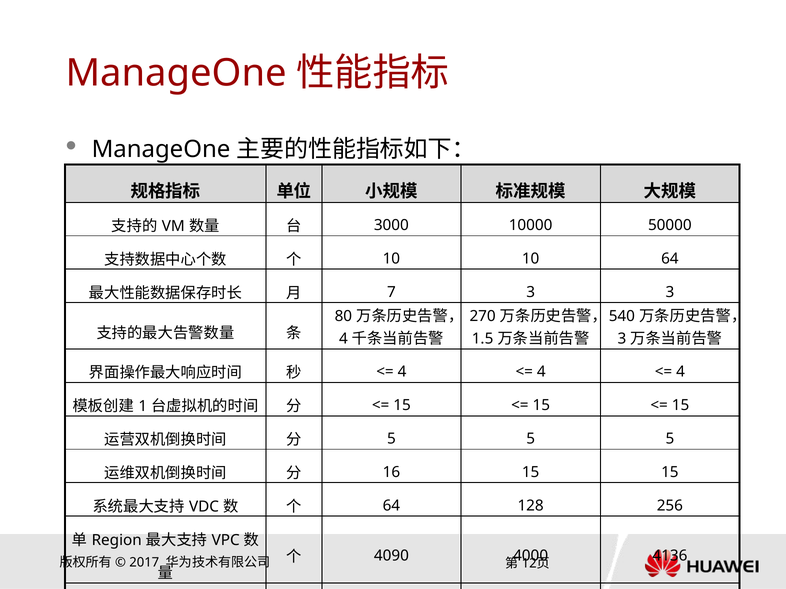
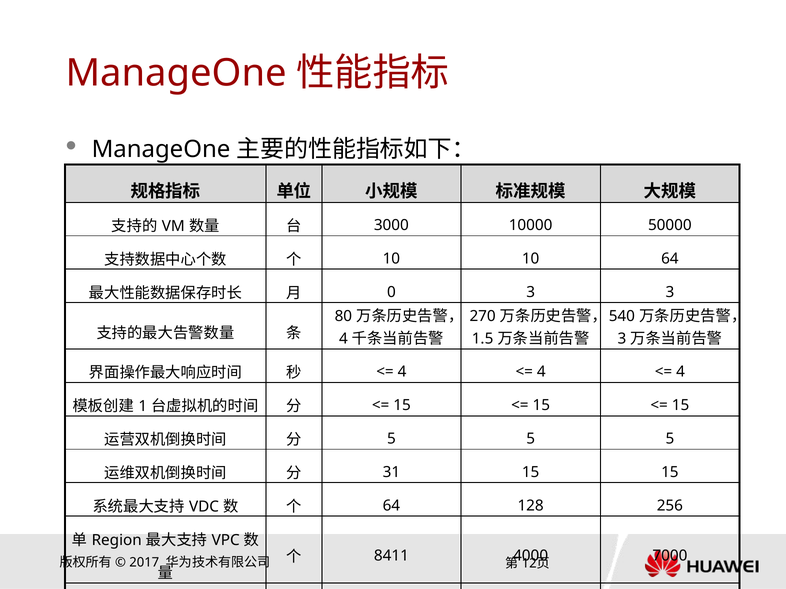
7: 7 -> 0
16: 16 -> 31
4090: 4090 -> 8411
4136: 4136 -> 7000
